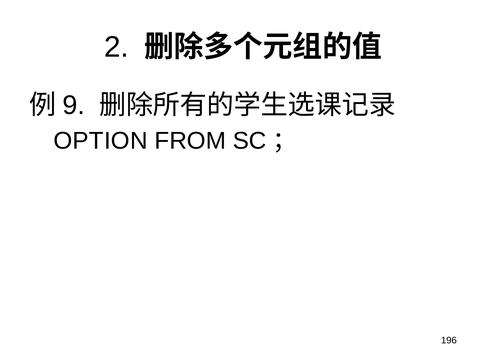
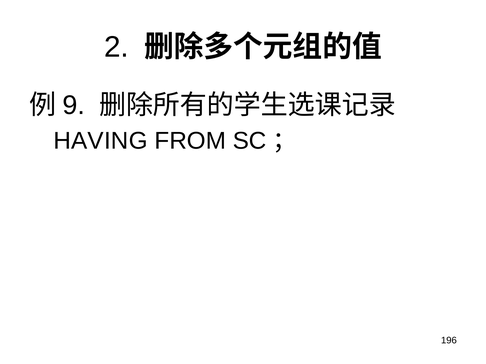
OPTION: OPTION -> HAVING
